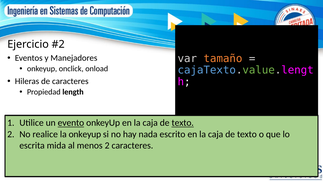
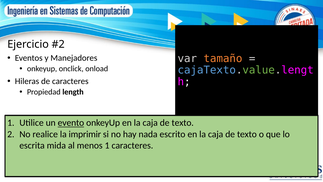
texto at (183, 123) underline: present -> none
la onkeyup: onkeyup -> imprimir
menos 2: 2 -> 1
